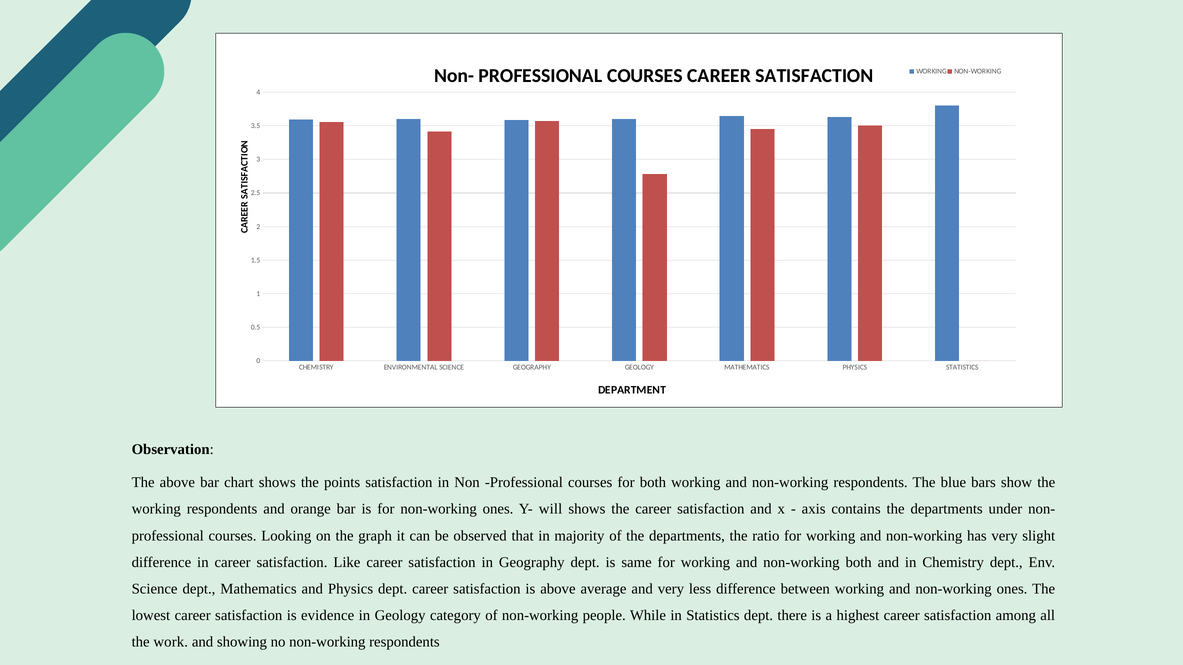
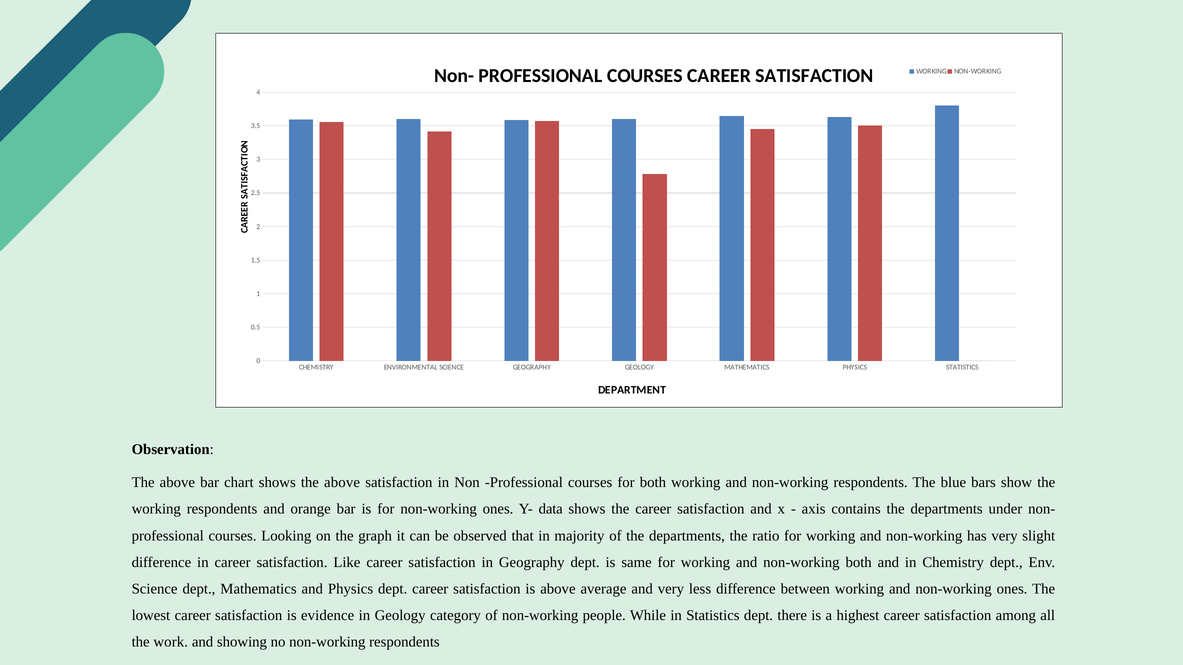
shows the points: points -> above
will: will -> data
